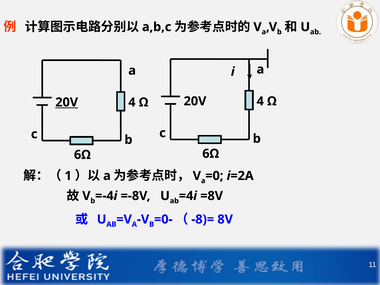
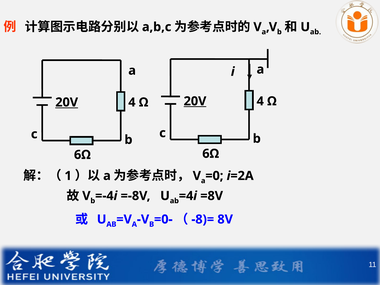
20V at (195, 101) underline: none -> present
